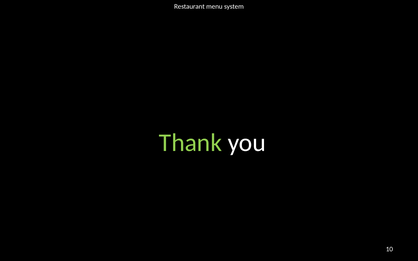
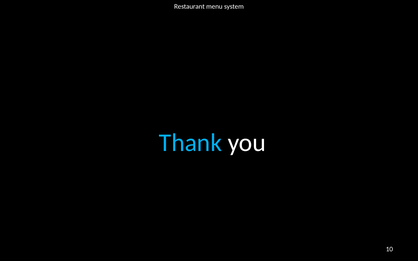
Thank colour: light green -> light blue
